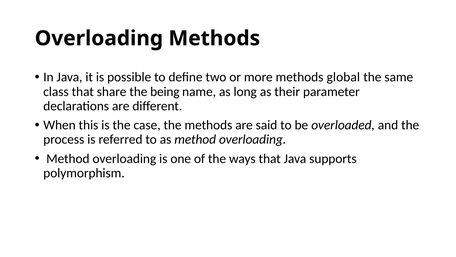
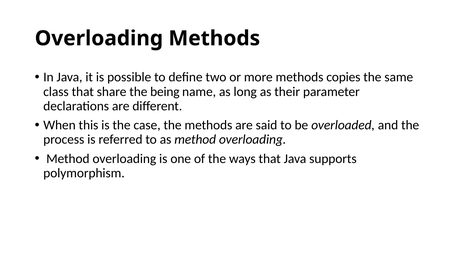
global: global -> copies
